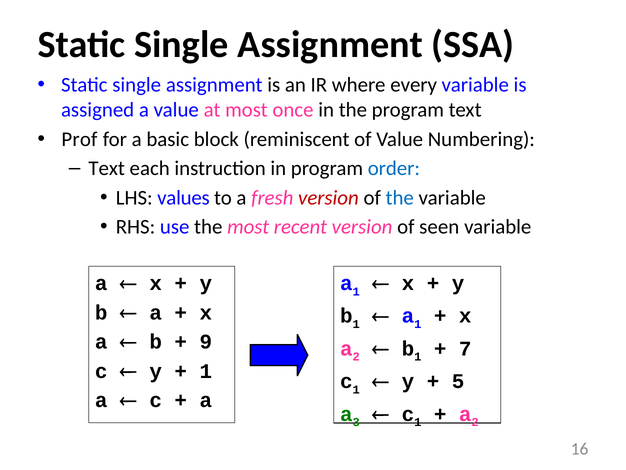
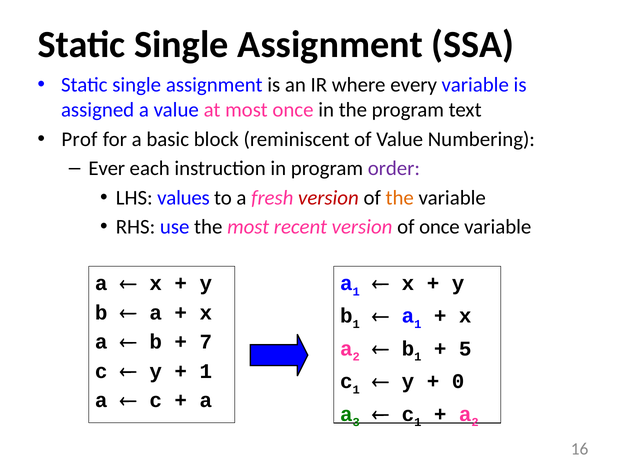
Text at (107, 168): Text -> Ever
order colour: blue -> purple
the at (400, 198) colour: blue -> orange
of seen: seen -> once
9: 9 -> 7
7: 7 -> 5
5: 5 -> 0
